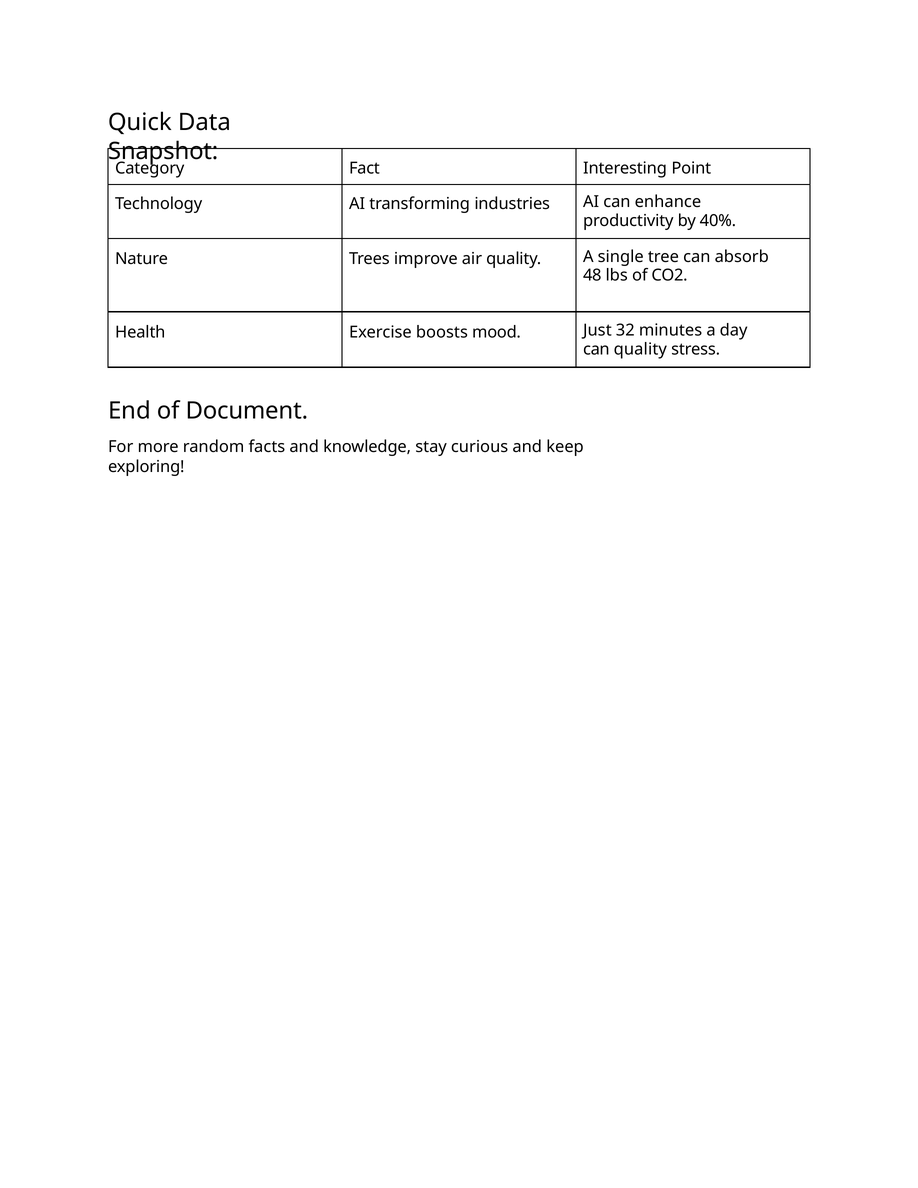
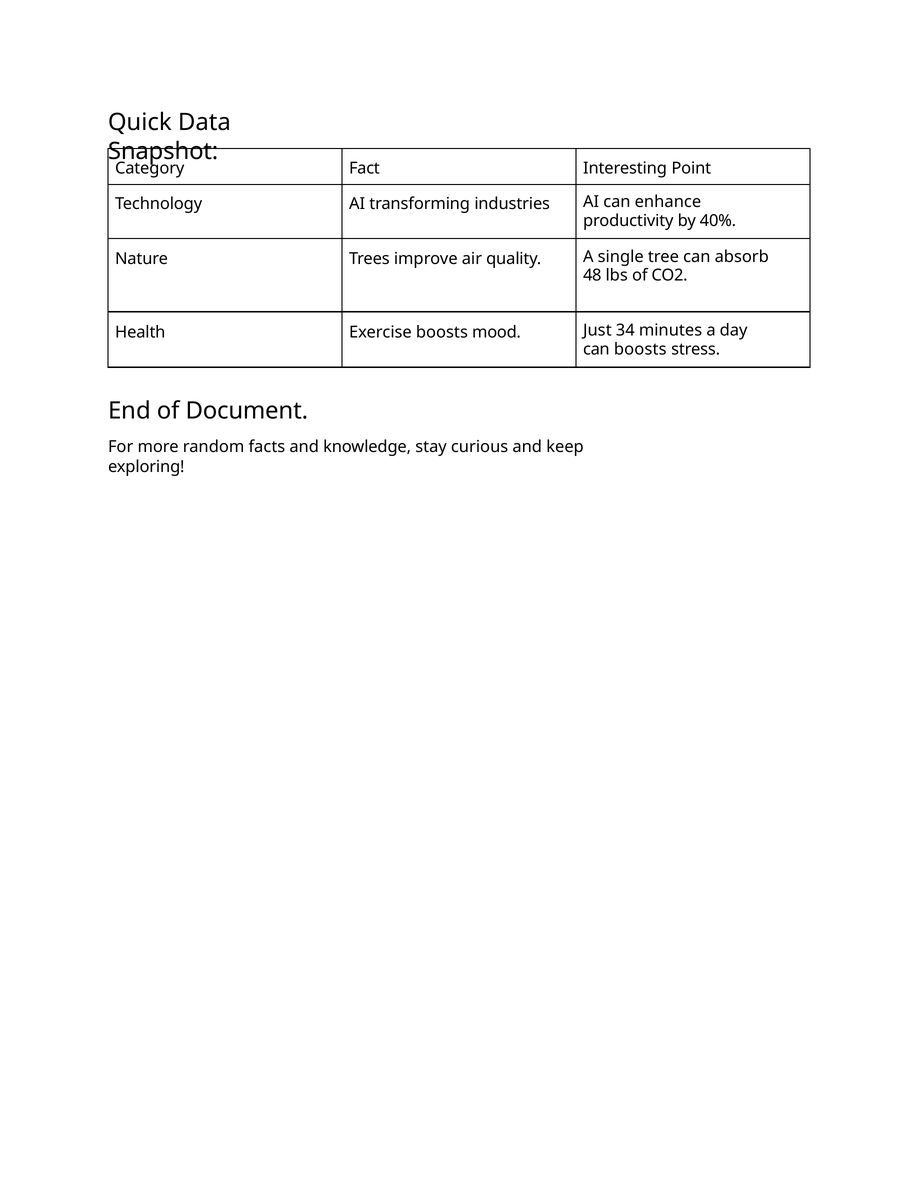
32: 32 -> 34
can quality: quality -> boosts
